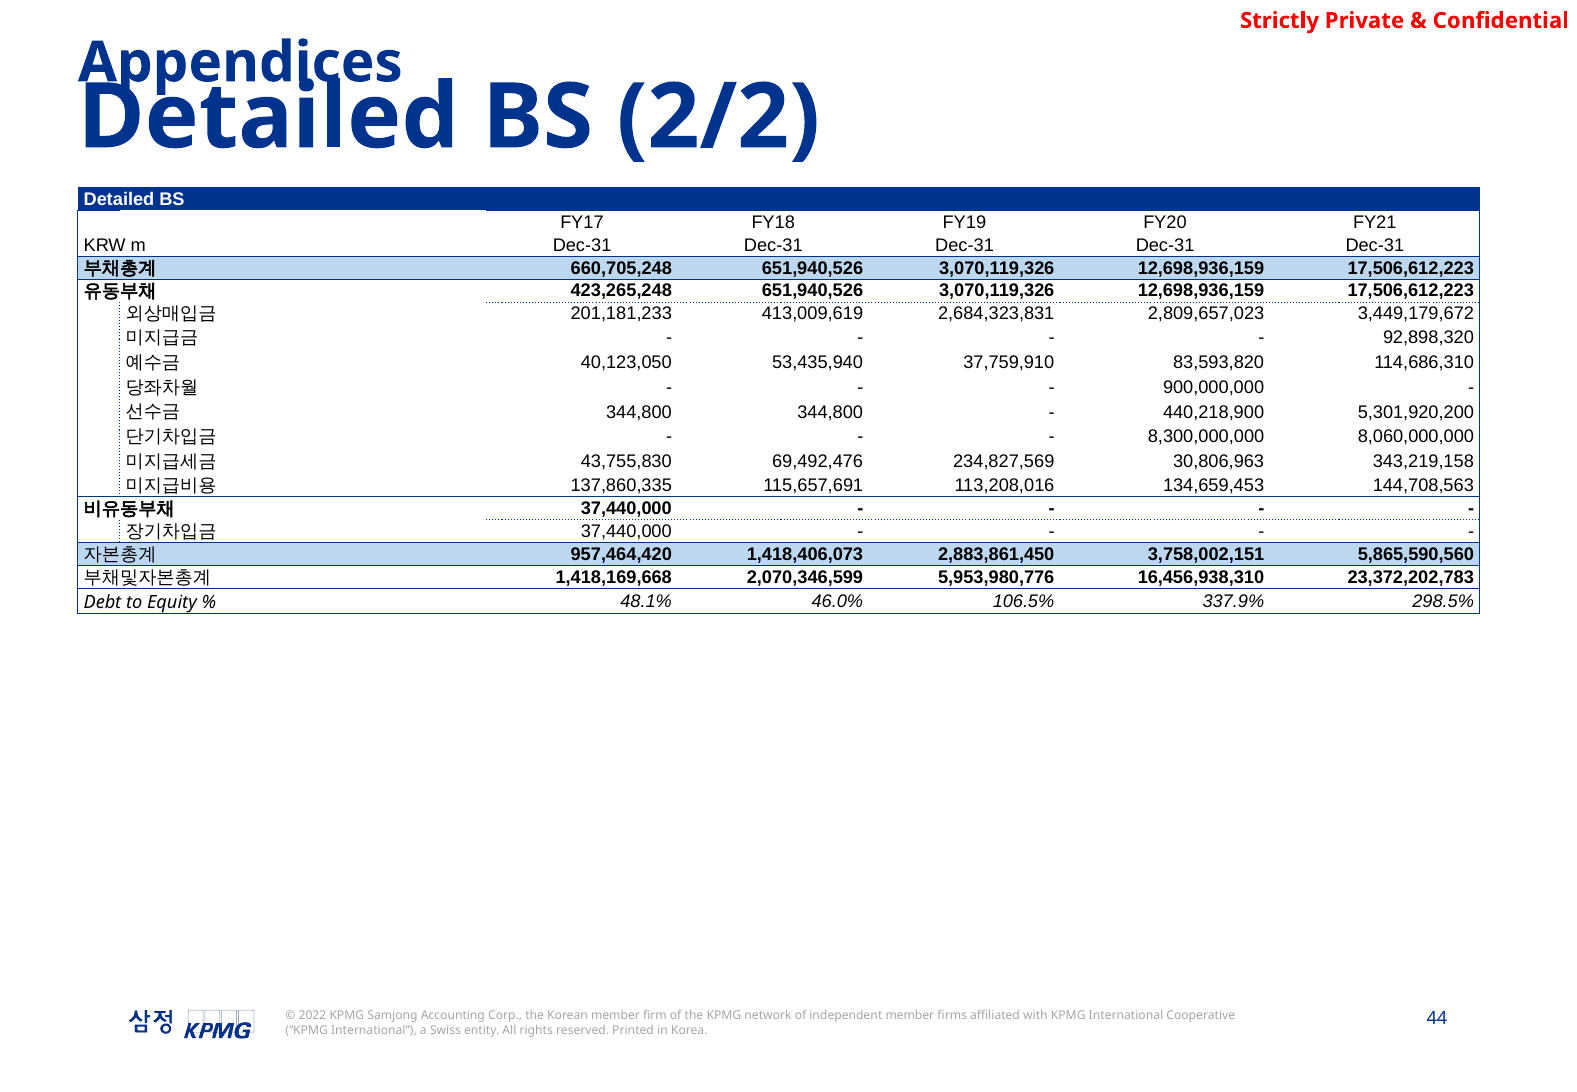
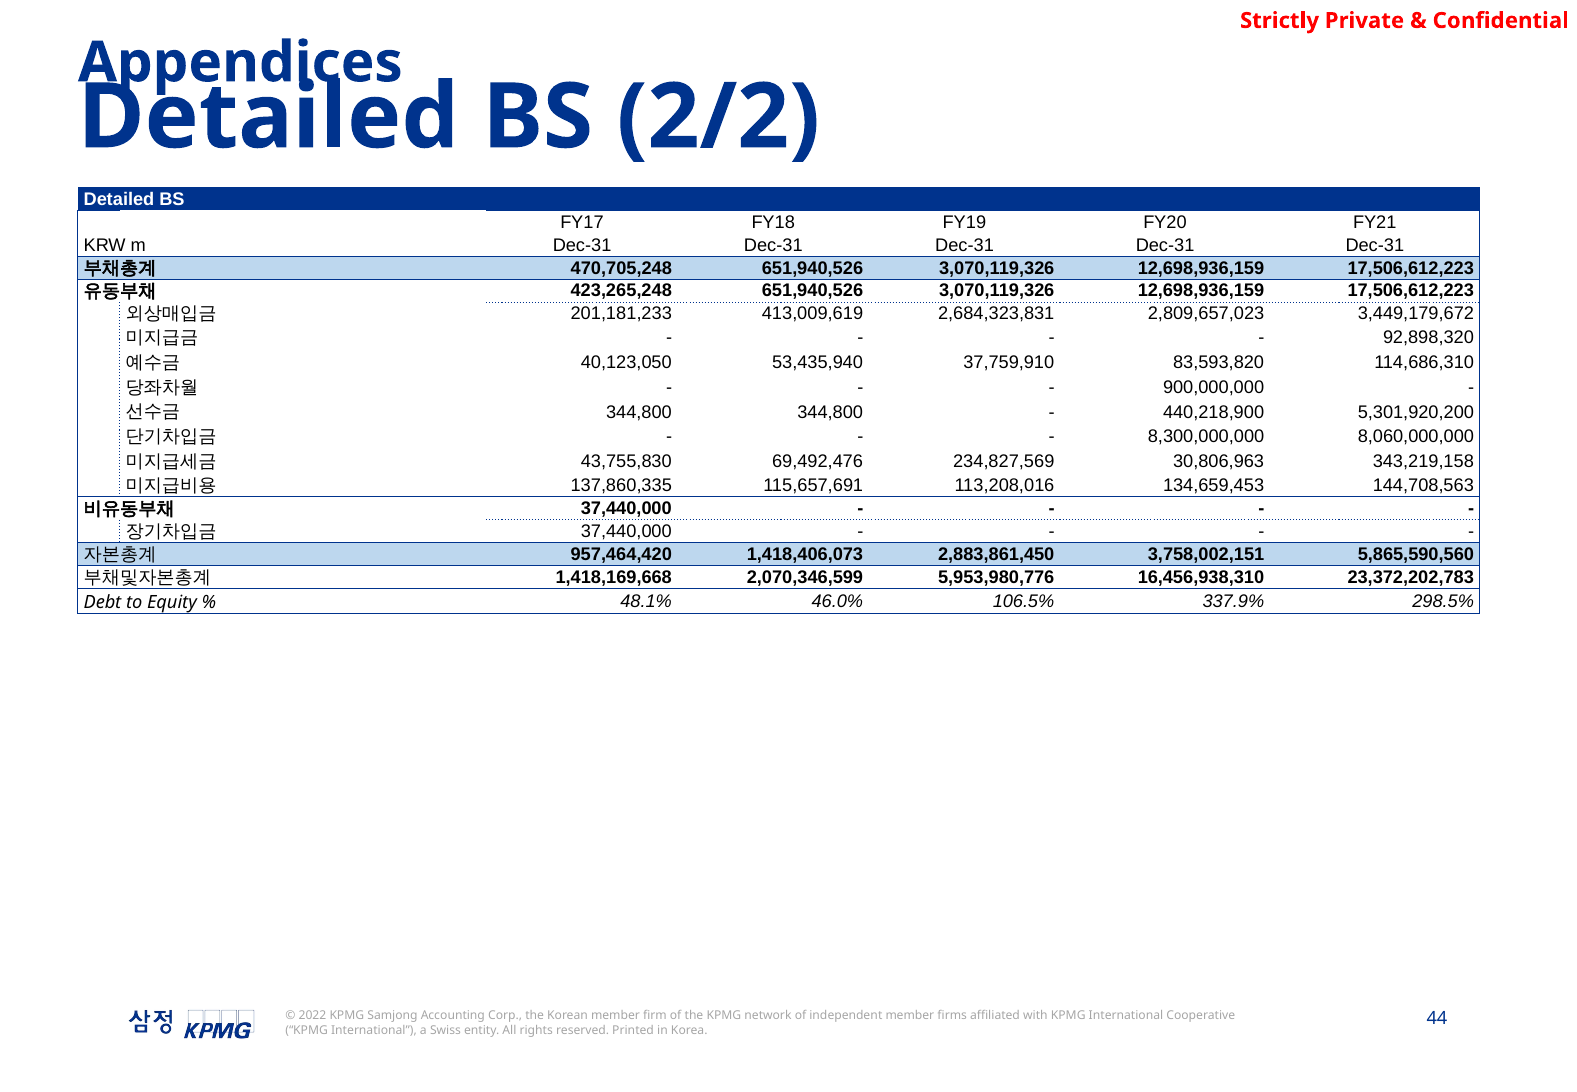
660,705,248: 660,705,248 -> 470,705,248
